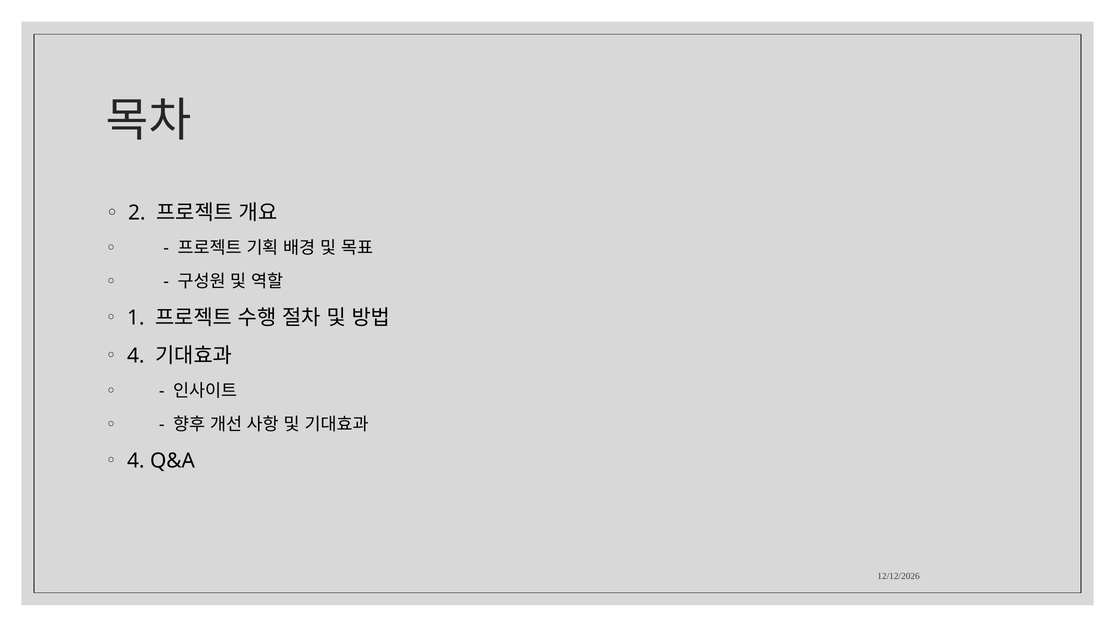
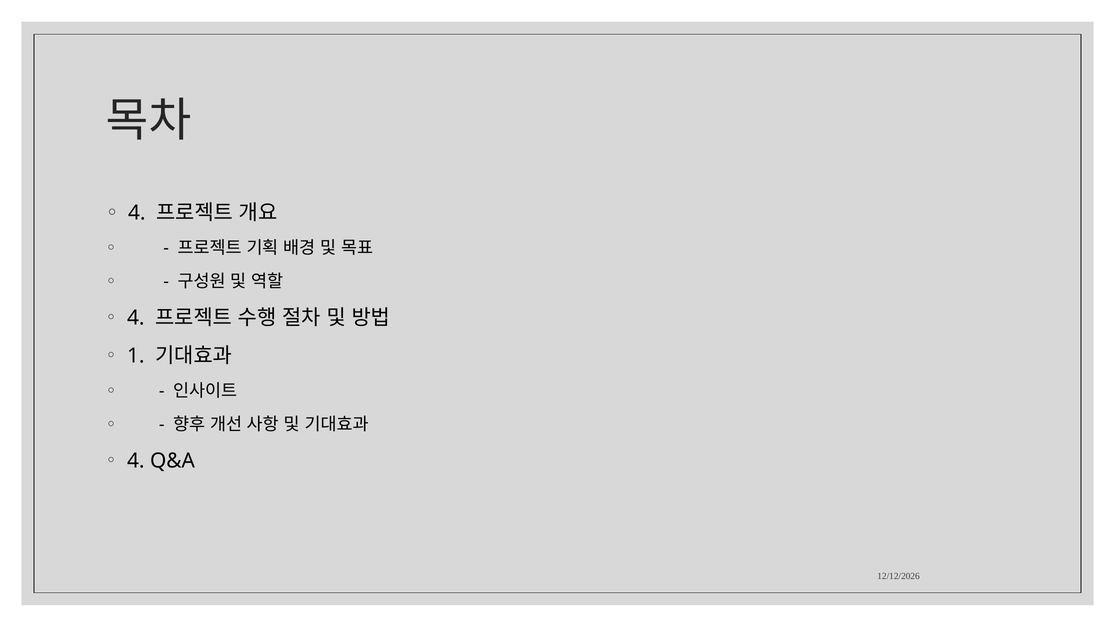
2 at (137, 213): 2 -> 4
1 at (136, 318): 1 -> 4
4 at (136, 356): 4 -> 1
